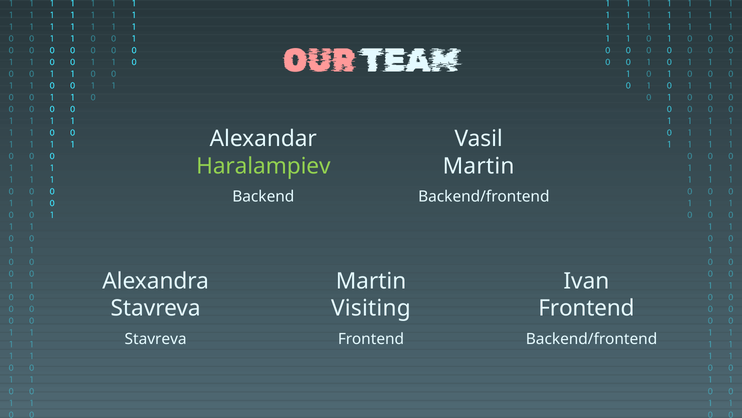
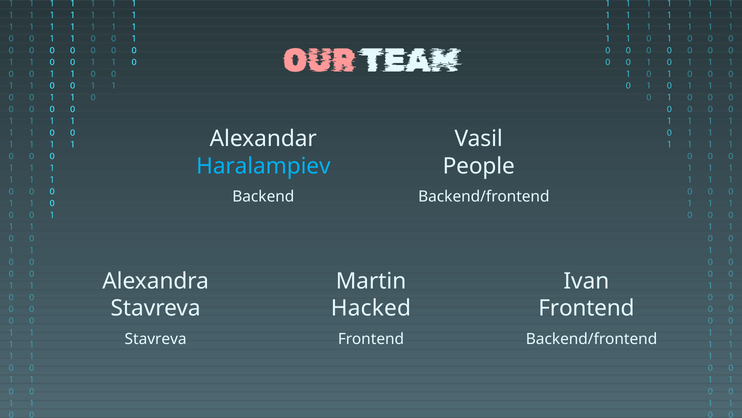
Haralampiev colour: light green -> light blue
Martin at (479, 166): Martin -> People
Visiting: Visiting -> Hacked
